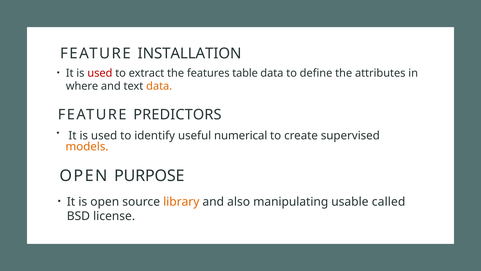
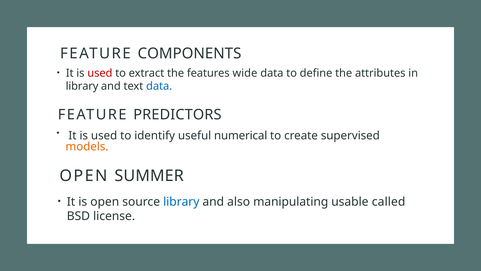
INSTALLATION: INSTALLATION -> COMPONENTS
table: table -> wide
where at (82, 86): where -> library
data at (159, 86) colour: orange -> blue
PURPOSE: PURPOSE -> SUMMER
library at (181, 202) colour: orange -> blue
